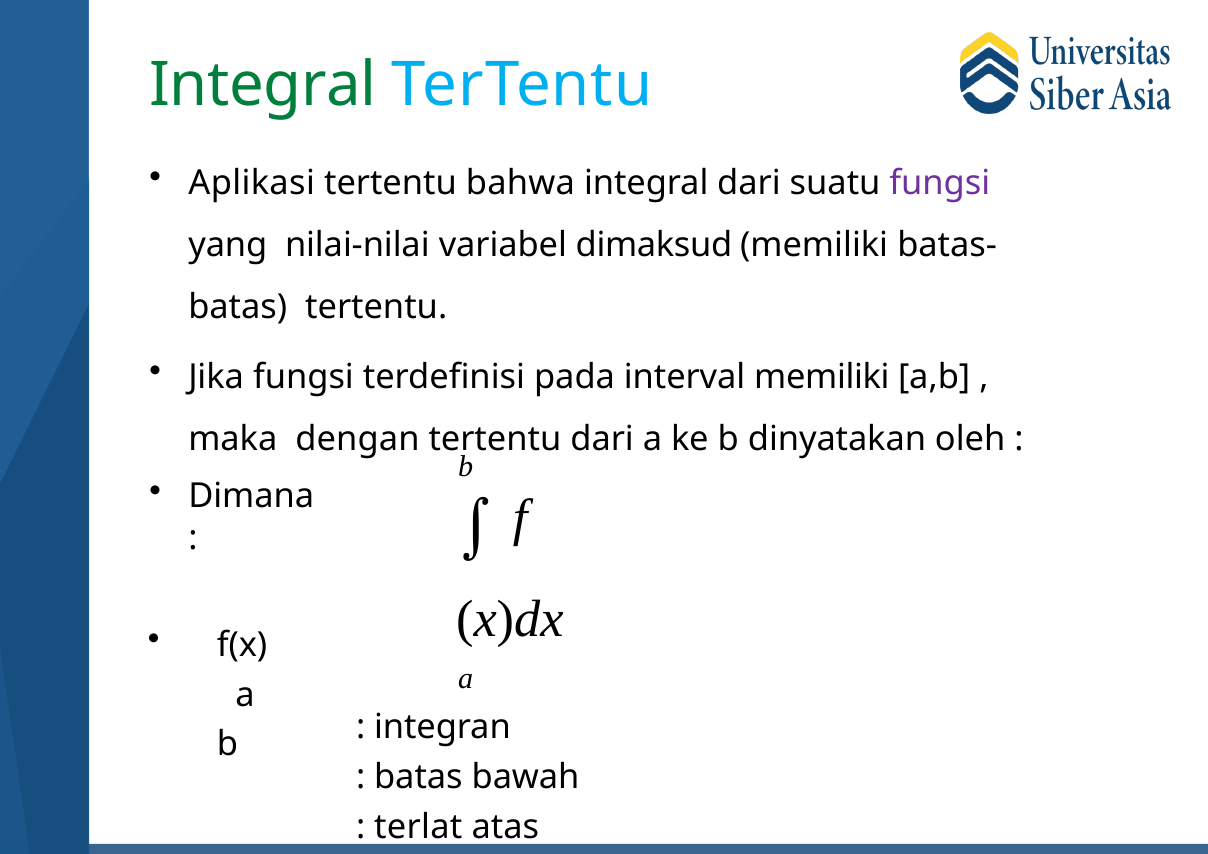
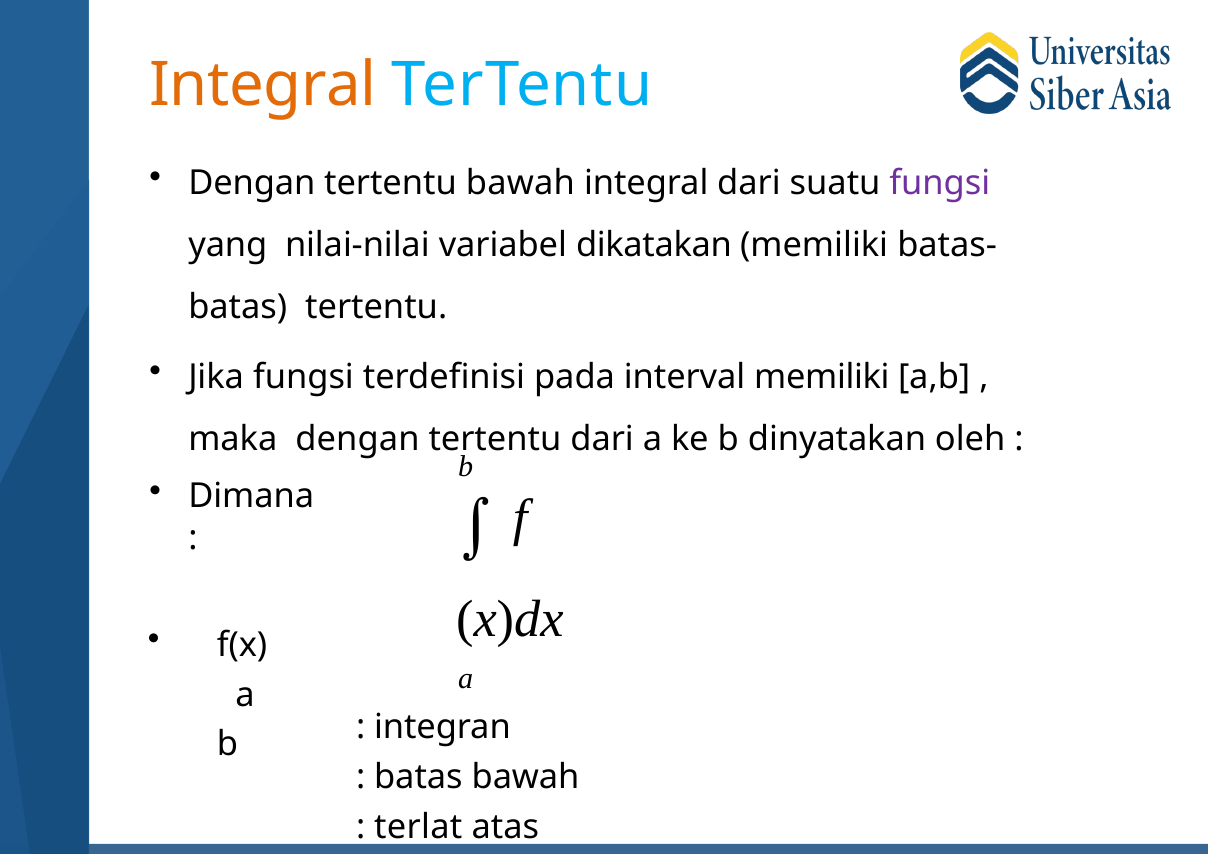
Integral at (263, 85) colour: green -> orange
Aplikasi at (252, 183): Aplikasi -> Dengan
tertentu bahwa: bahwa -> bawah
dimaksud: dimaksud -> dikatakan
